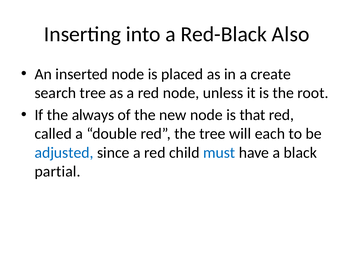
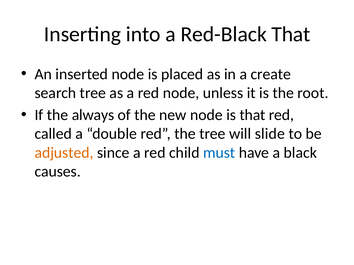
Red-Black Also: Also -> That
each: each -> slide
adjusted colour: blue -> orange
partial: partial -> causes
